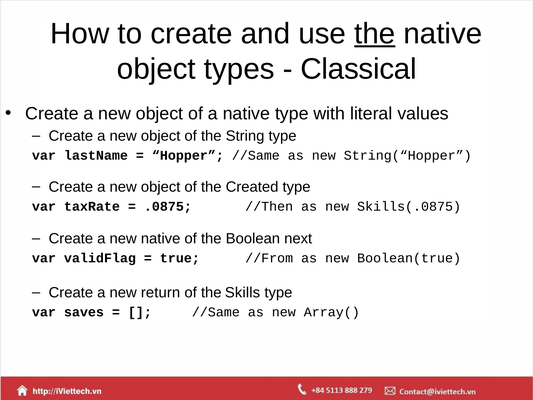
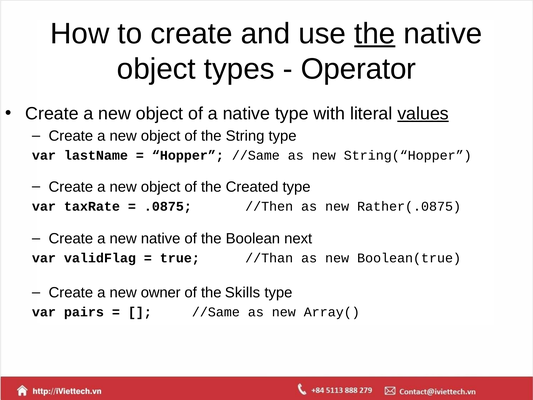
Classical: Classical -> Operator
values underline: none -> present
Skills(.0875: Skills(.0875 -> Rather(.0875
//From: //From -> //Than
return: return -> owner
saves: saves -> pairs
